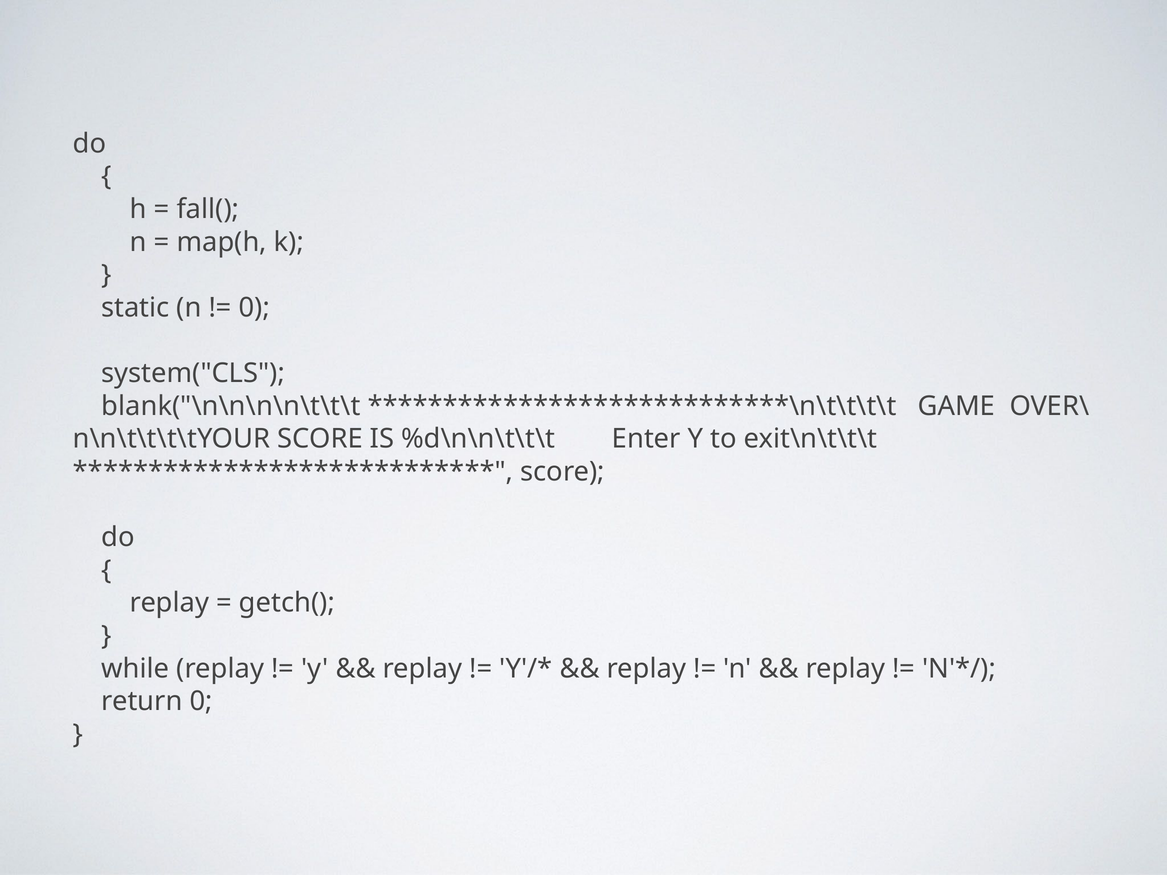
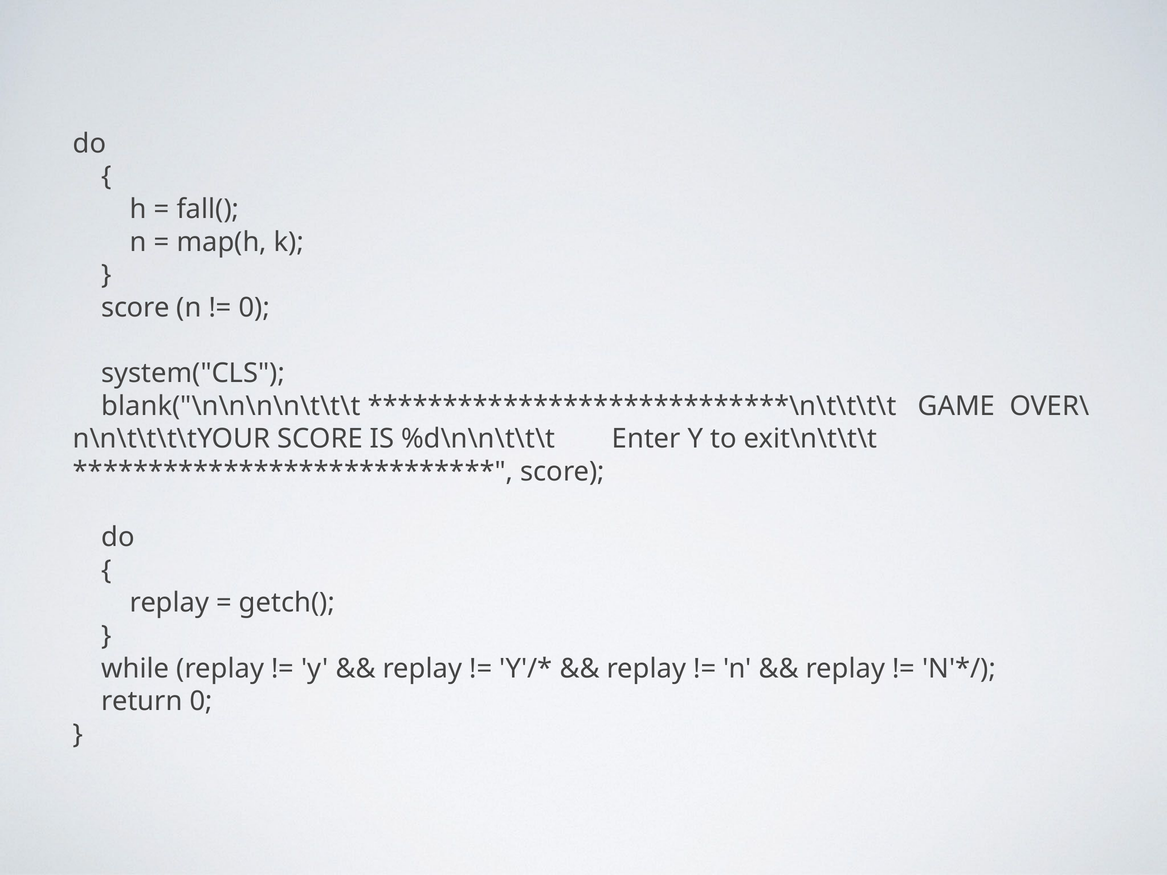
static at (135, 308): static -> score
